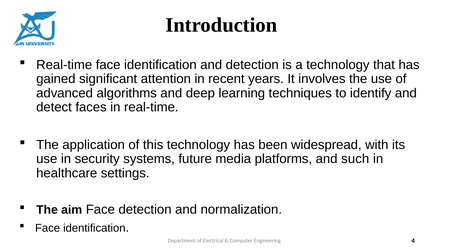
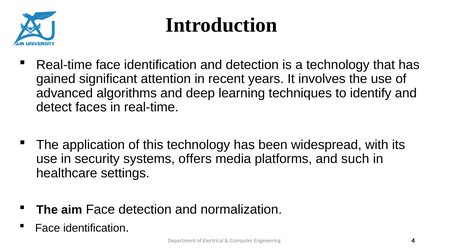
future: future -> offers
